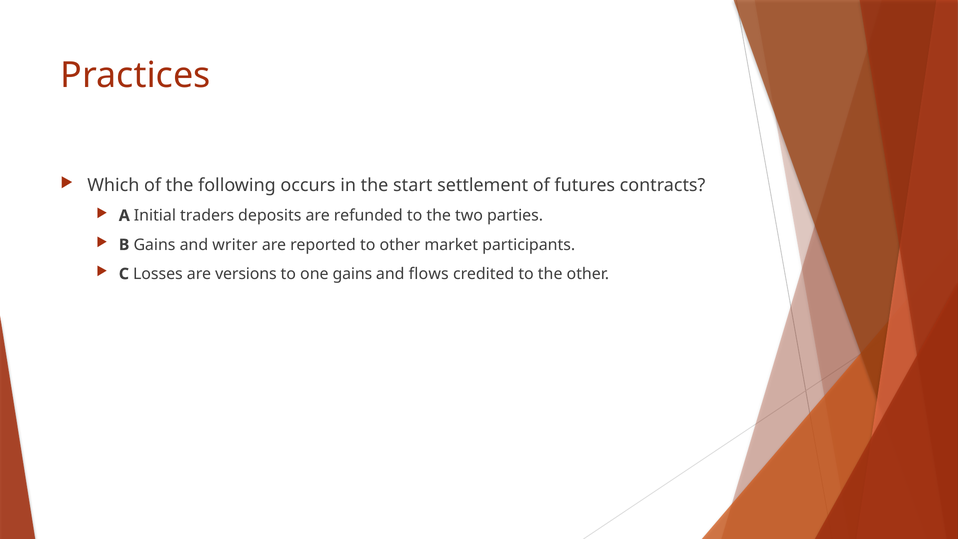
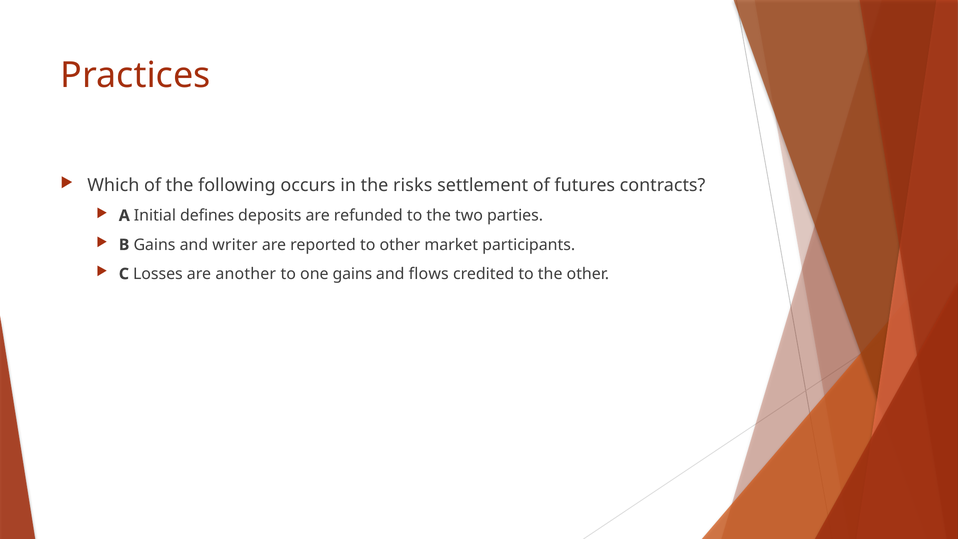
start: start -> risks
traders: traders -> defines
versions: versions -> another
